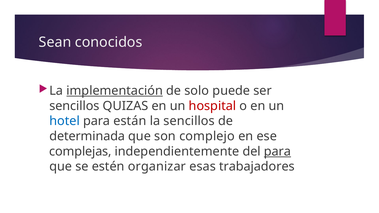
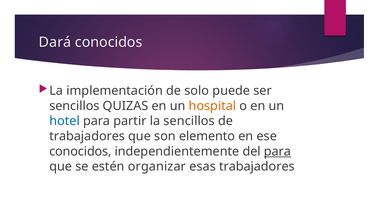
Sean: Sean -> Dará
implementación underline: present -> none
hospital colour: red -> orange
están: están -> partir
determinada at (87, 136): determinada -> trabajadores
complejo: complejo -> elemento
complejas at (80, 152): complejas -> conocidos
